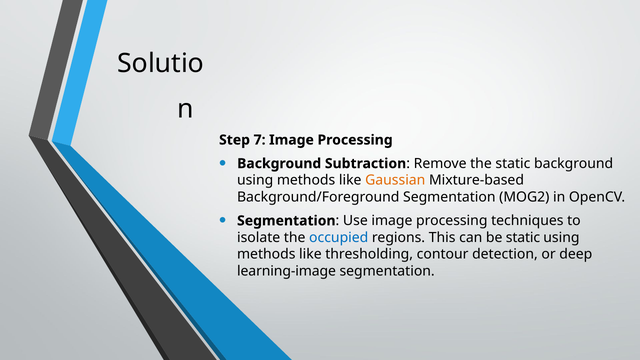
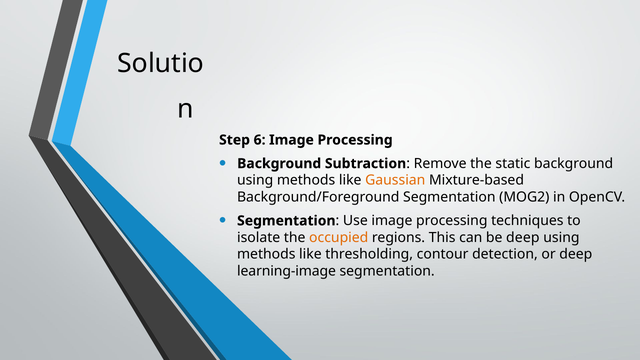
7: 7 -> 6
occupied colour: blue -> orange
be static: static -> deep
